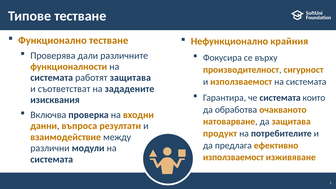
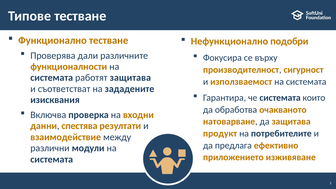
крайния: крайния -> подобри
въпроса: въпроса -> спестява
използваемост at (233, 157): използваемост -> приложението
